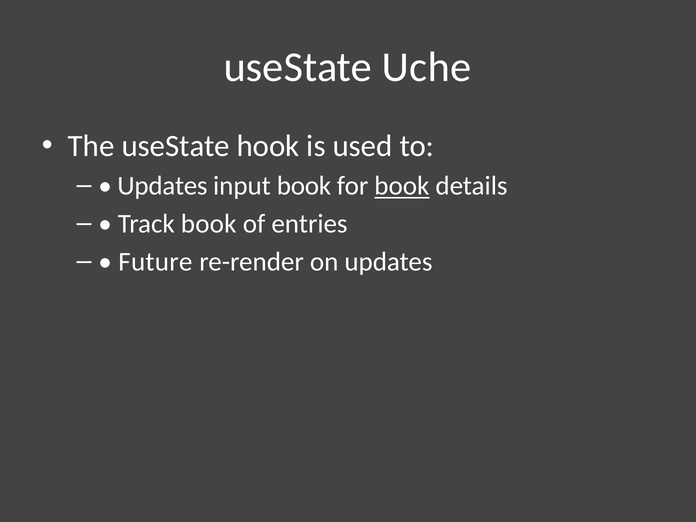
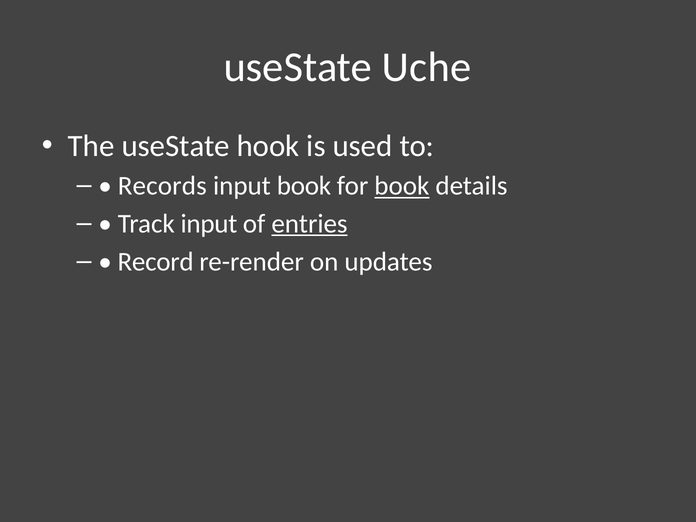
Updates at (162, 186): Updates -> Records
Track book: book -> input
entries underline: none -> present
Future: Future -> Record
